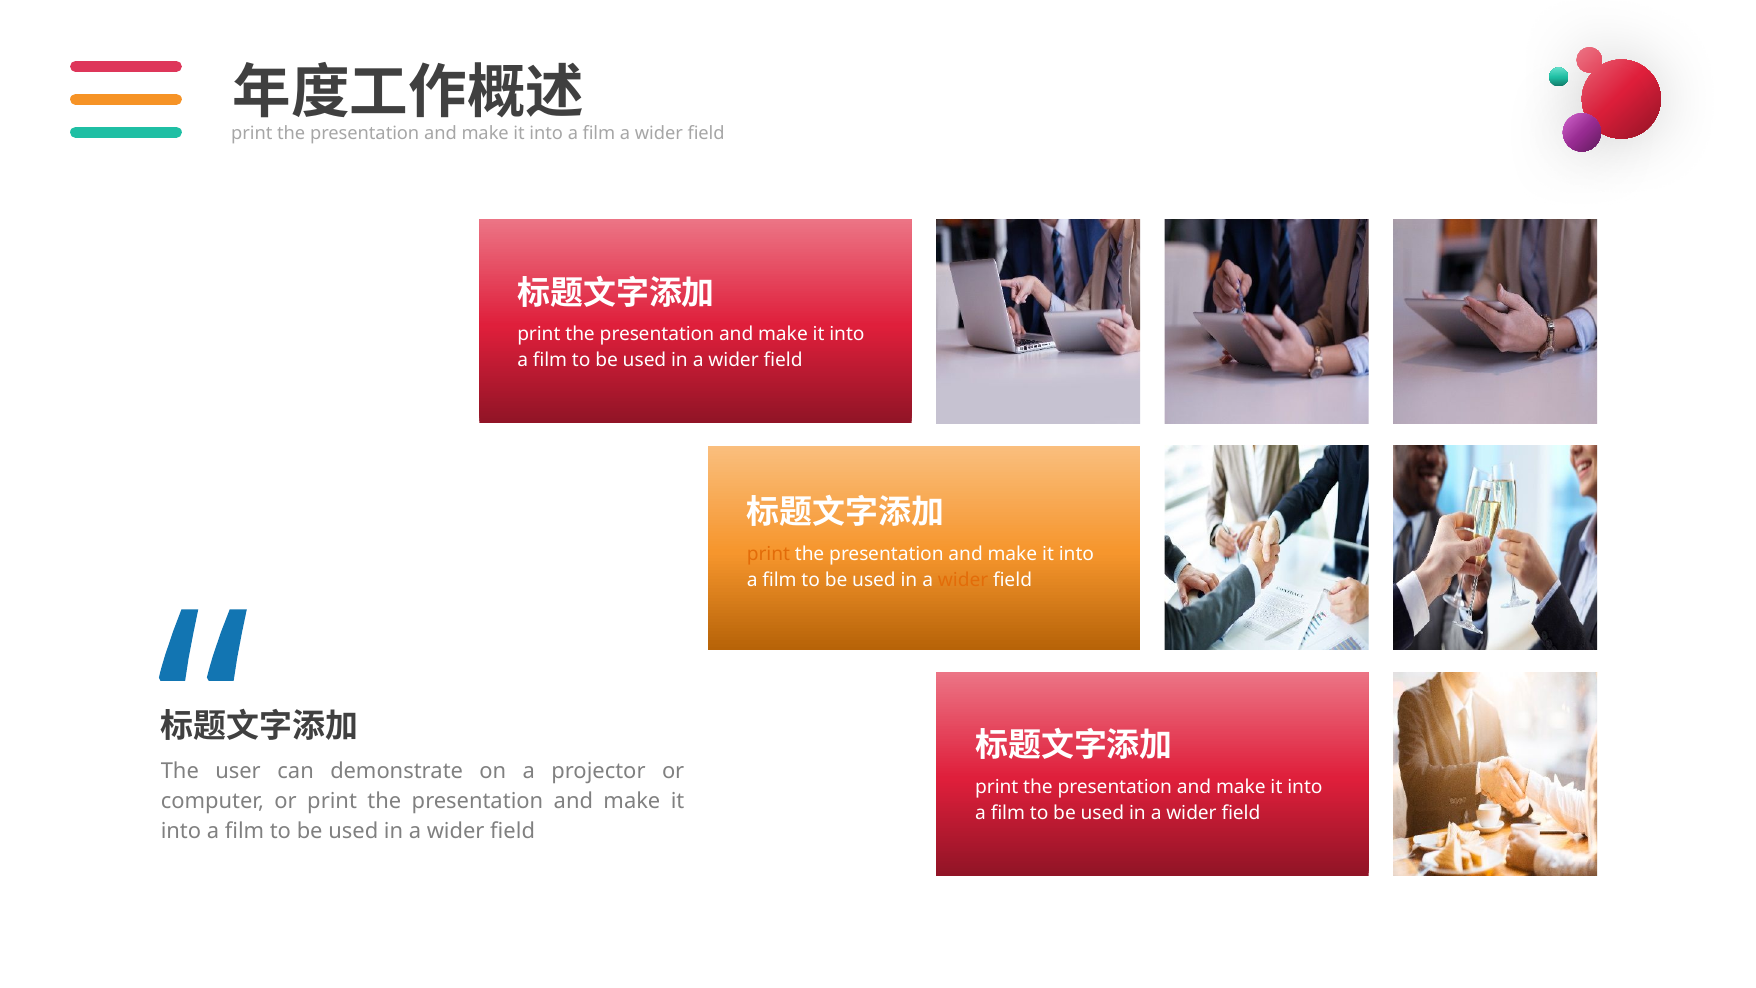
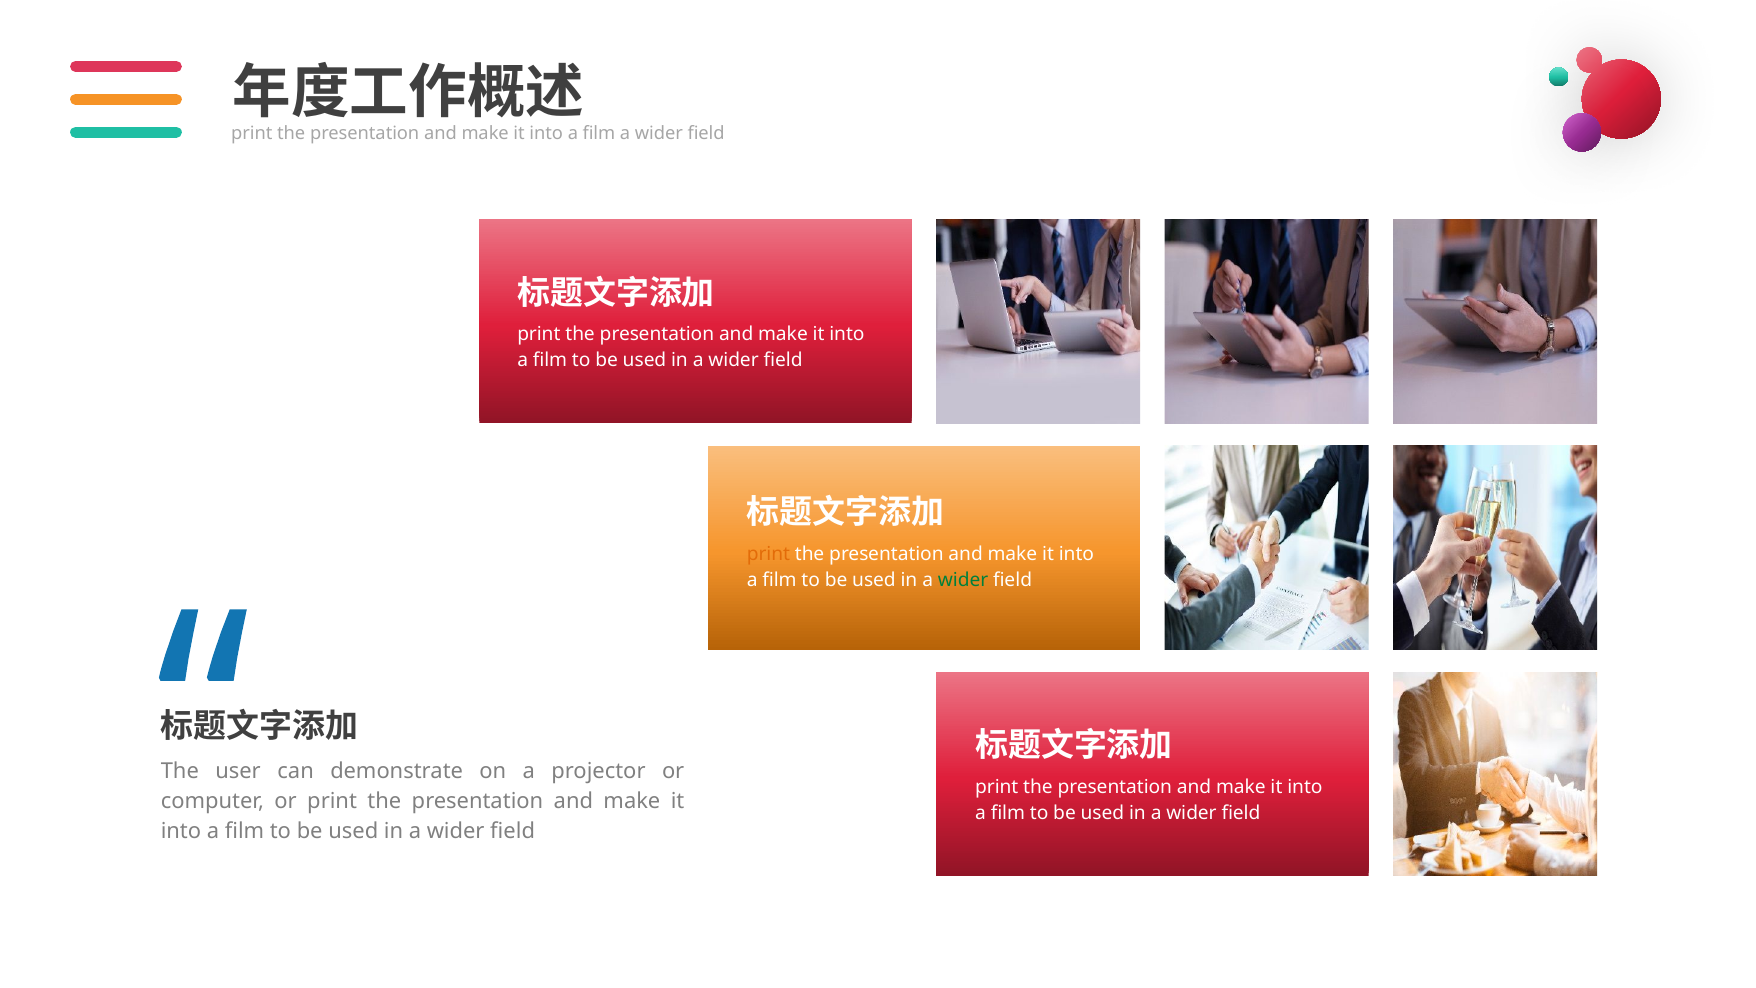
wider at (963, 580) colour: orange -> green
